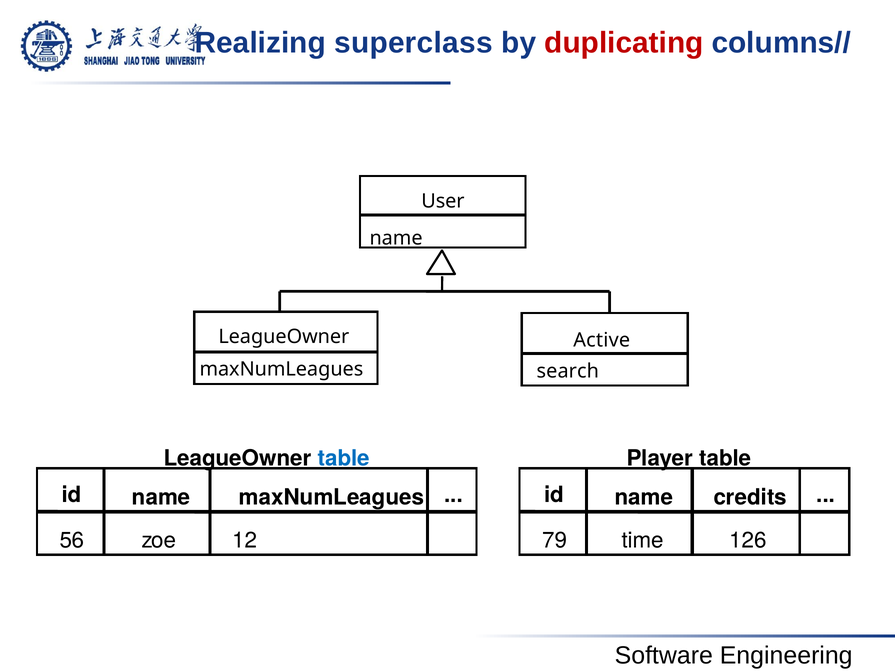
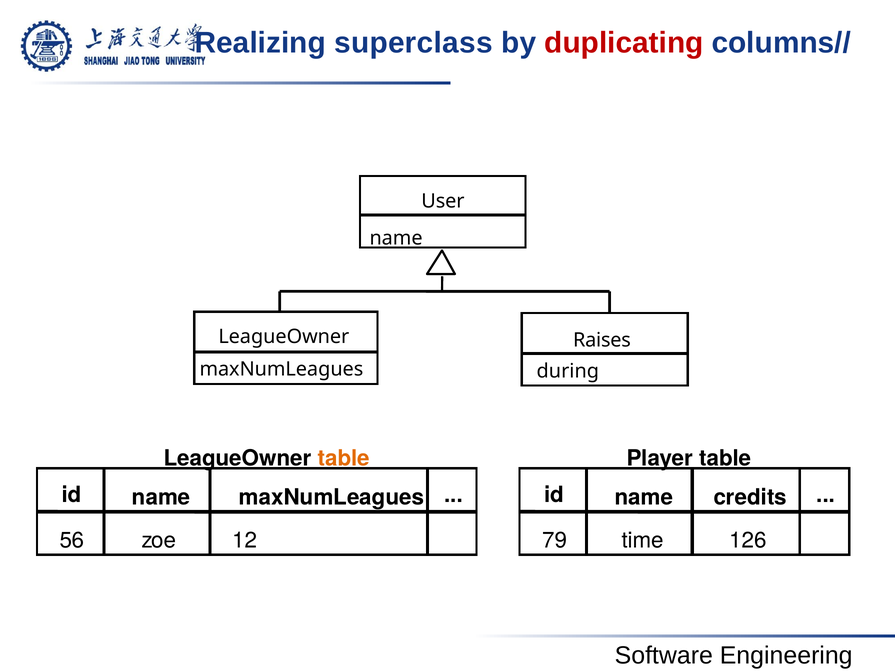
Active: Active -> Raises
search: search -> during
table at (344, 458) colour: blue -> orange
